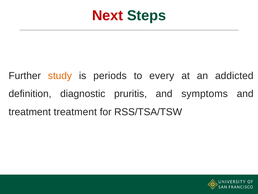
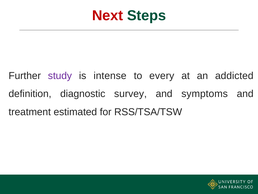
study colour: orange -> purple
periods: periods -> intense
pruritis: pruritis -> survey
treatment treatment: treatment -> estimated
